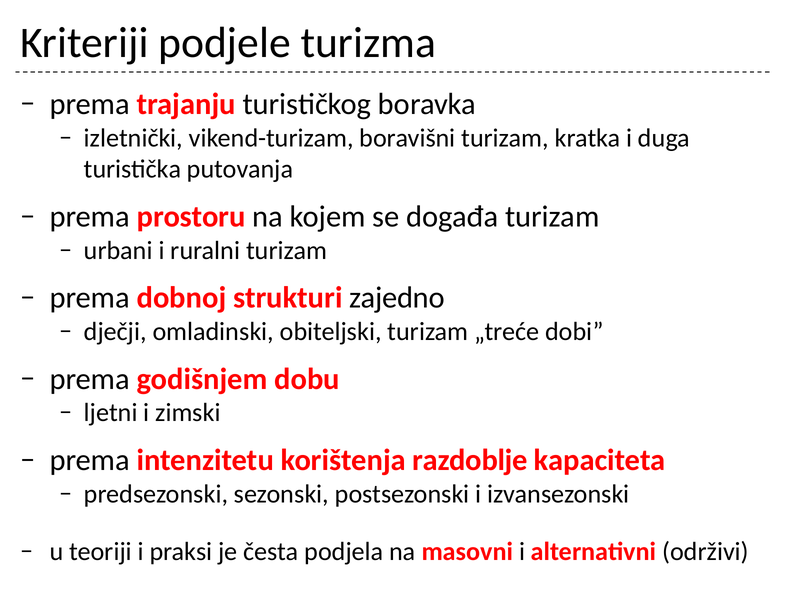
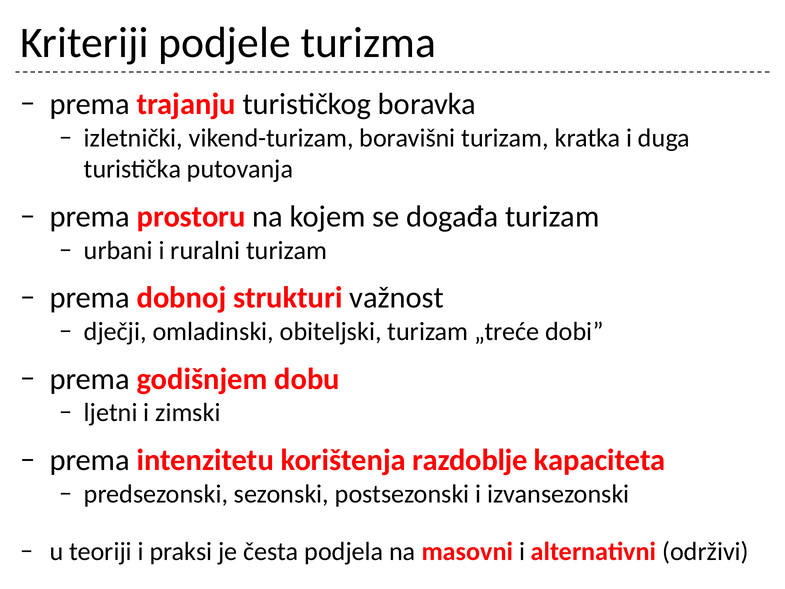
zajedno: zajedno -> važnost
